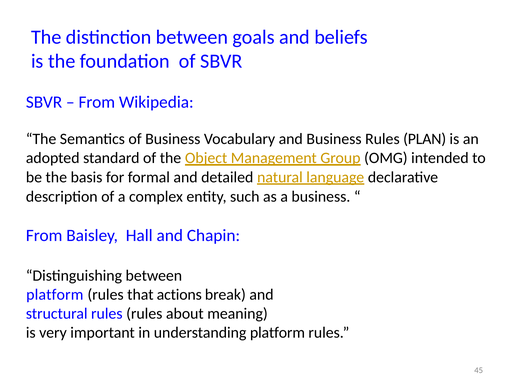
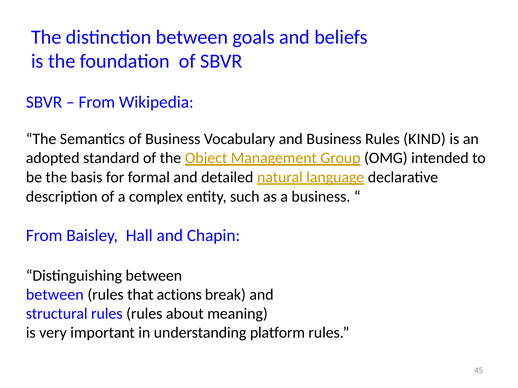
PLAN: PLAN -> KIND
platform at (55, 295): platform -> between
